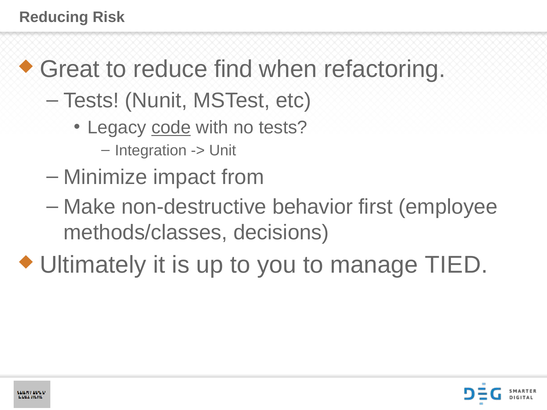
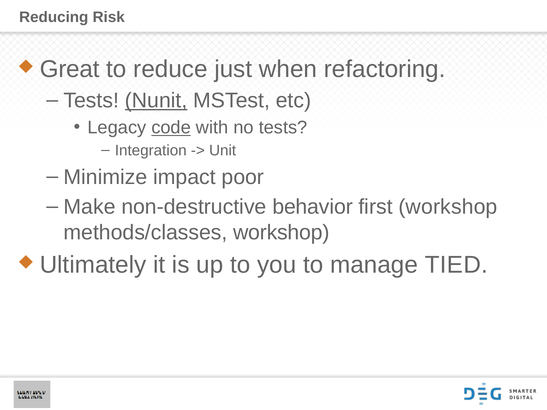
find: find -> just
Nunit underline: none -> present
from: from -> poor
first employee: employee -> workshop
methods/classes decisions: decisions -> workshop
